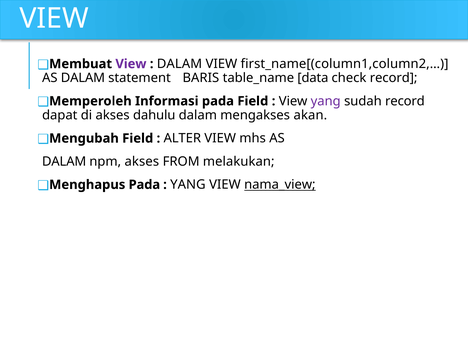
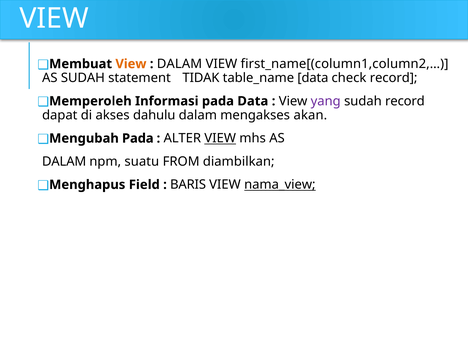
View at (131, 64) colour: purple -> orange
DALAM at (83, 78): DALAM -> SUDAH
BARIS: BARIS -> TIDAK
pada Field: Field -> Data
Mengubah Field: Field -> Pada
VIEW at (220, 138) underline: none -> present
npm akses: akses -> suatu
melakukan: melakukan -> diambilkan
Menghapus Pada: Pada -> Field
YANG at (188, 185): YANG -> BARIS
